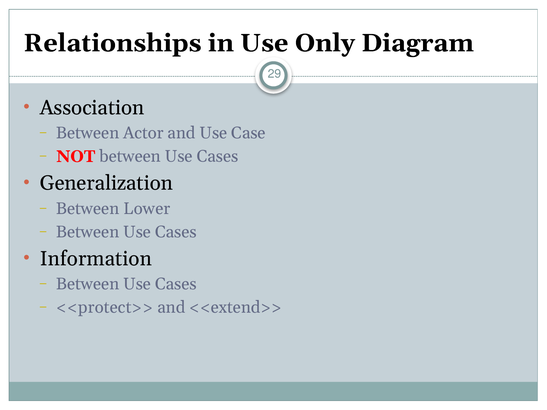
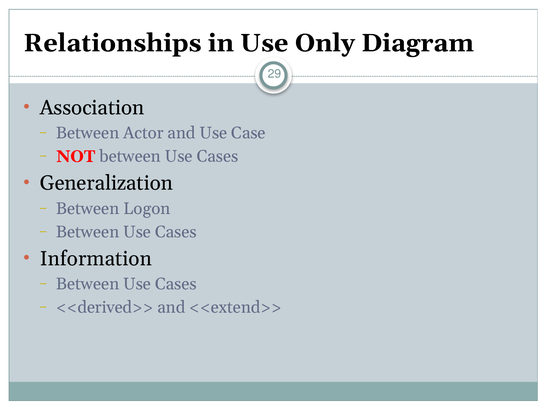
Lower: Lower -> Logon
<<protect>>: <<protect>> -> <<derived>>
